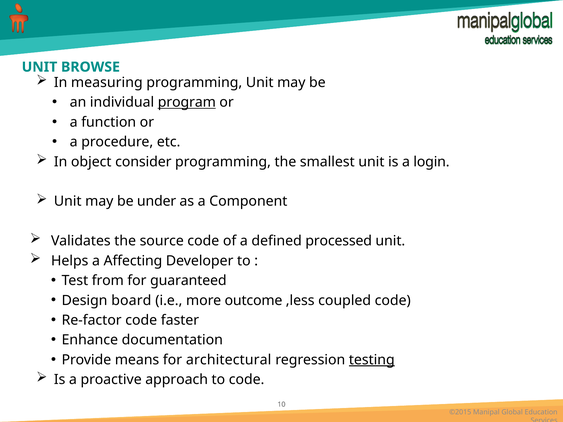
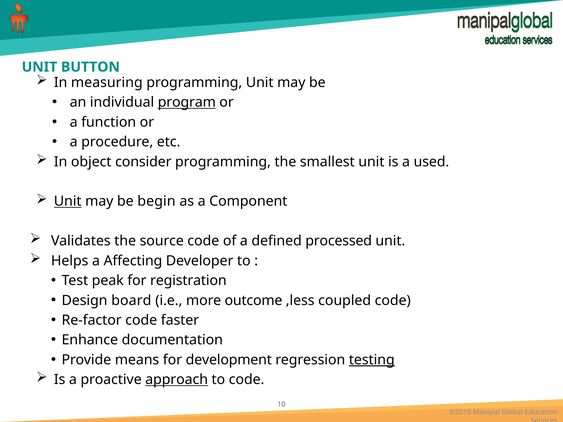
BROWSE: BROWSE -> BUTTON
login: login -> used
Unit at (68, 201) underline: none -> present
under: under -> begin
from: from -> peak
guaranteed: guaranteed -> registration
architectural: architectural -> development
approach underline: none -> present
